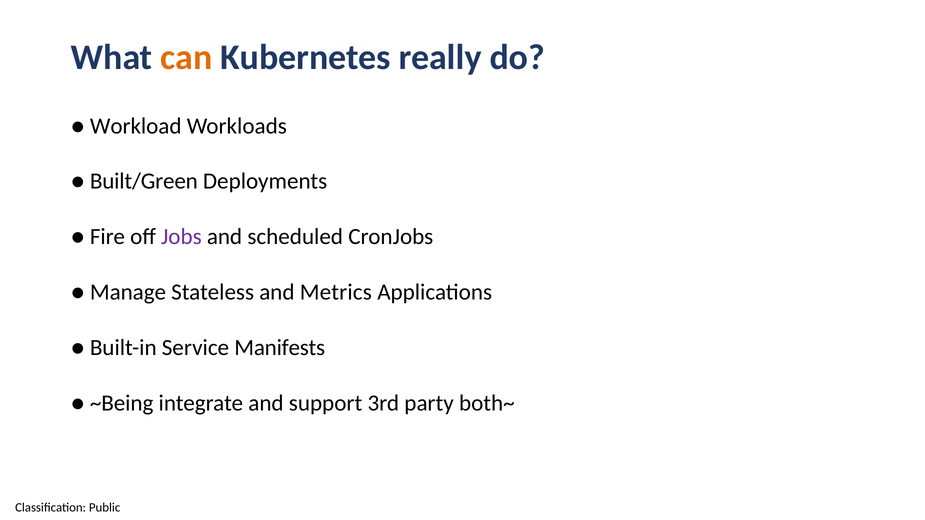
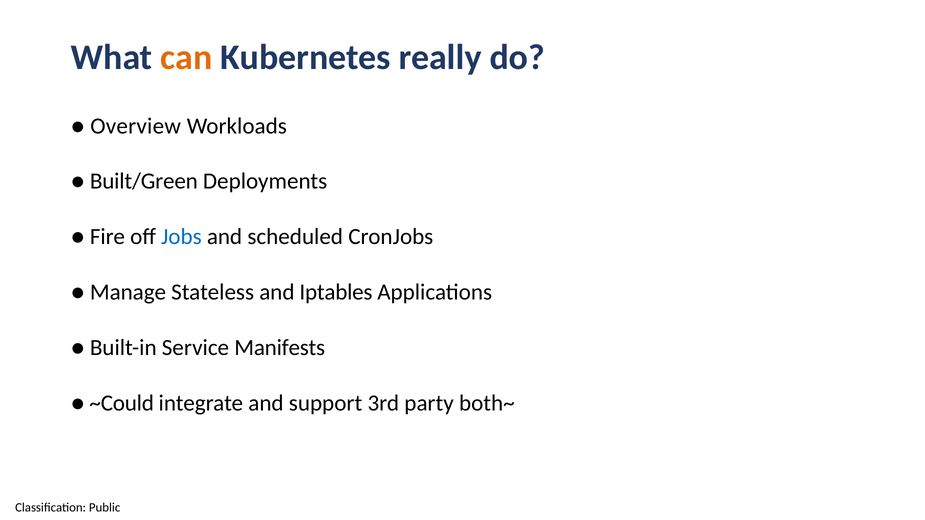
Workload: Workload -> Overview
Jobs colour: purple -> blue
Metrics: Metrics -> Iptables
~Being: ~Being -> ~Could
